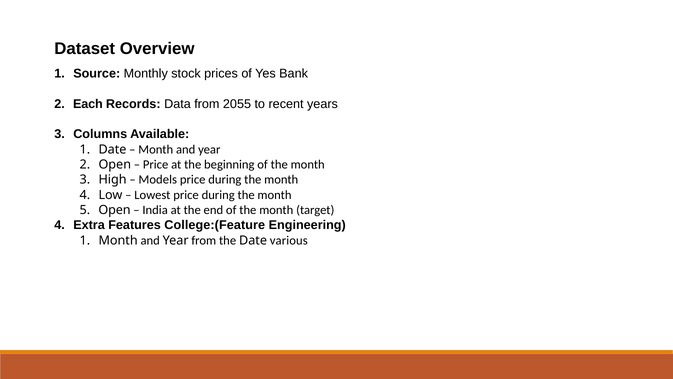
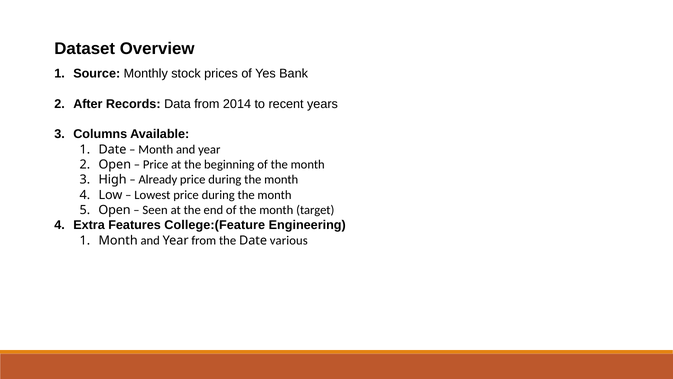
Each: Each -> After
2055: 2055 -> 2014
Models: Models -> Already
India: India -> Seen
